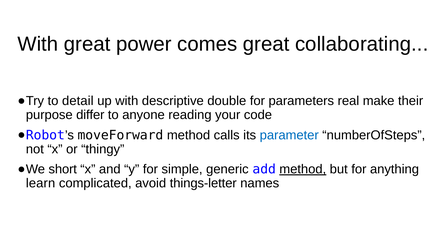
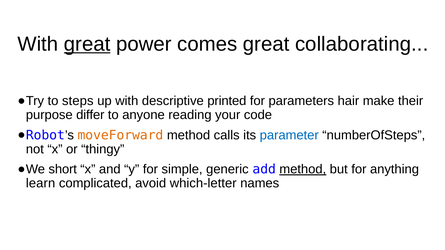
great at (87, 44) underline: none -> present
detail: detail -> steps
double: double -> printed
real: real -> hair
moveForward colour: black -> orange
things-letter: things-letter -> which-letter
